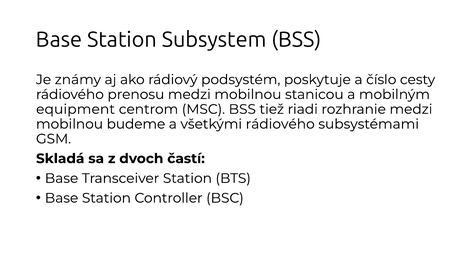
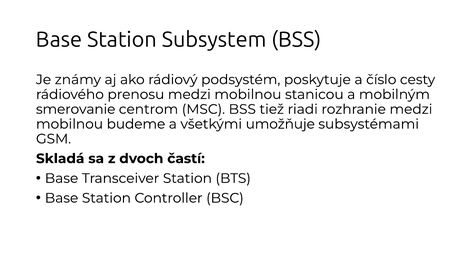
equipment: equipment -> smerovanie
všetkými rádiového: rádiového -> umožňuje
